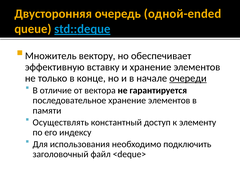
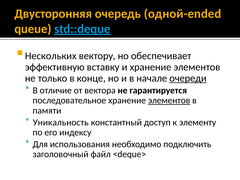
Множитель: Множитель -> Нескольких
элементов at (169, 101) underline: none -> present
Осуществлять: Осуществлять -> Уникальность
